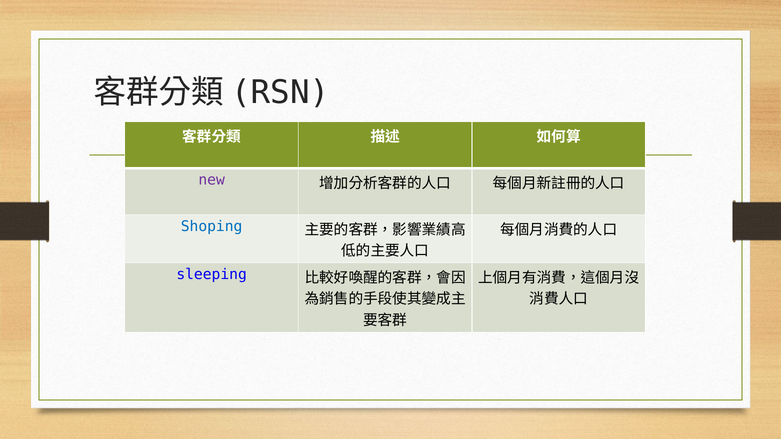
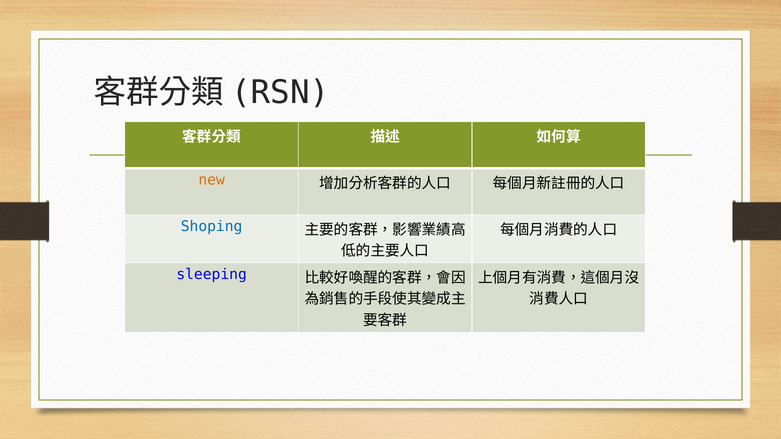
new colour: purple -> orange
